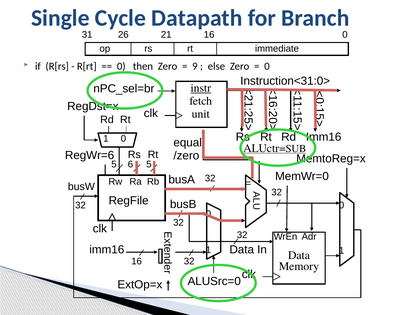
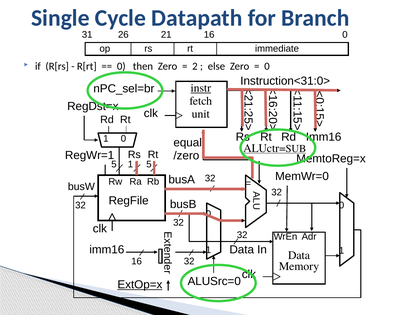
9 at (195, 66): 9 -> 2
RegWr=6: RegWr=6 -> RegWr=1
5 6: 6 -> 1
ExtOp=x underline: none -> present
